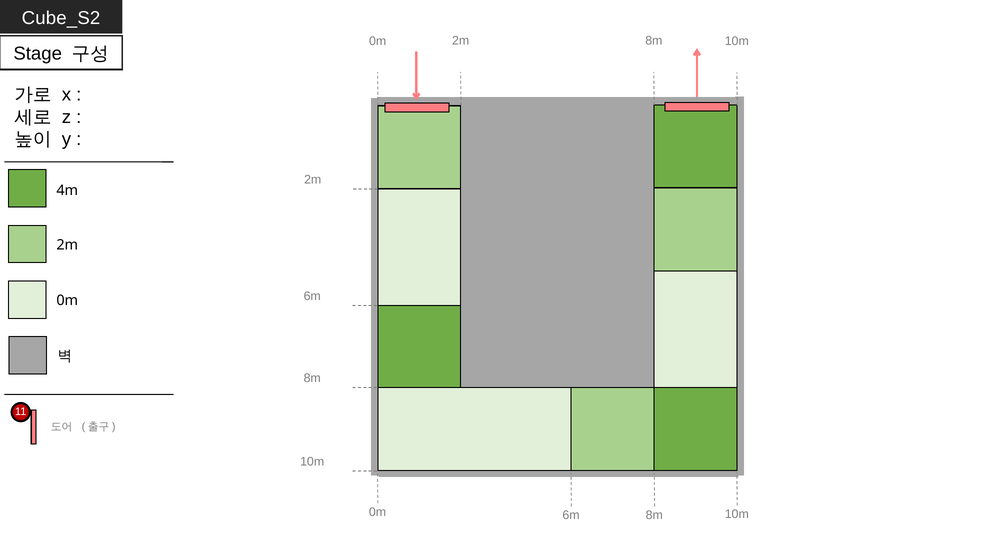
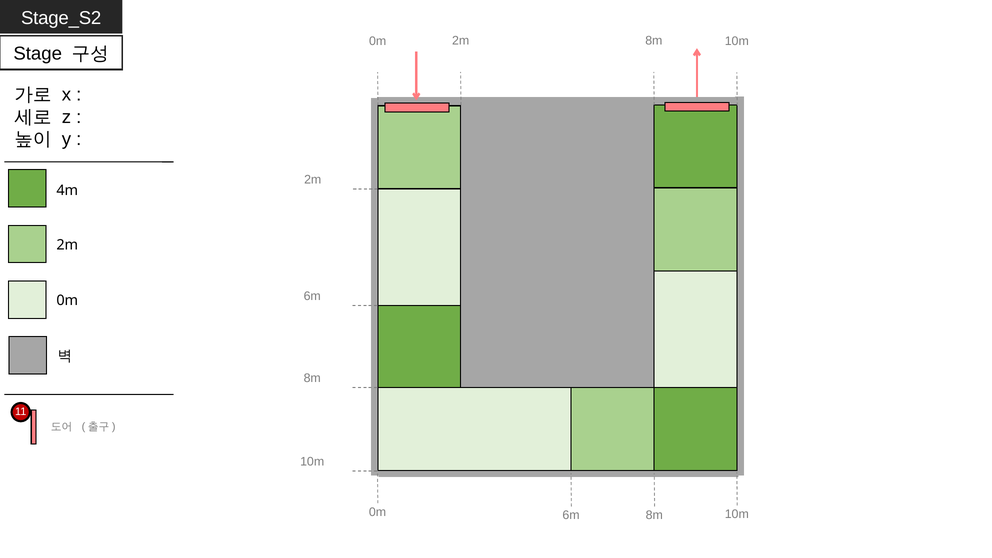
Cube_S2: Cube_S2 -> Stage_S2
